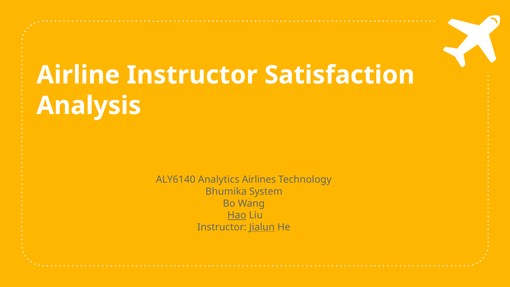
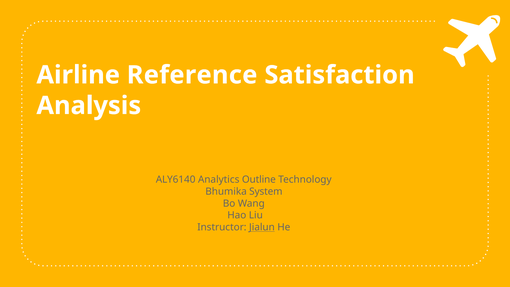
Airline Instructor: Instructor -> Reference
Airlines: Airlines -> Outline
Hao underline: present -> none
